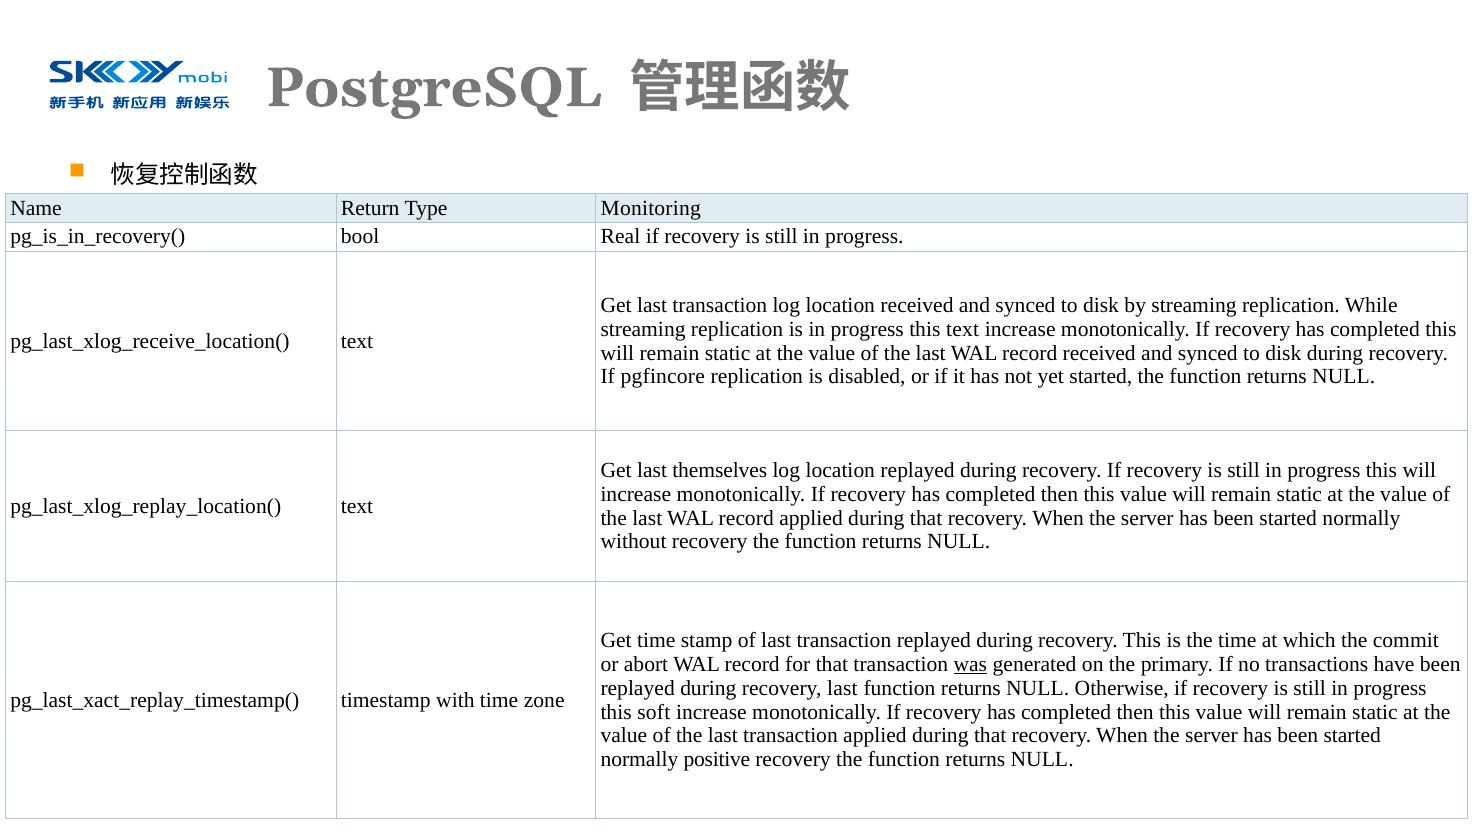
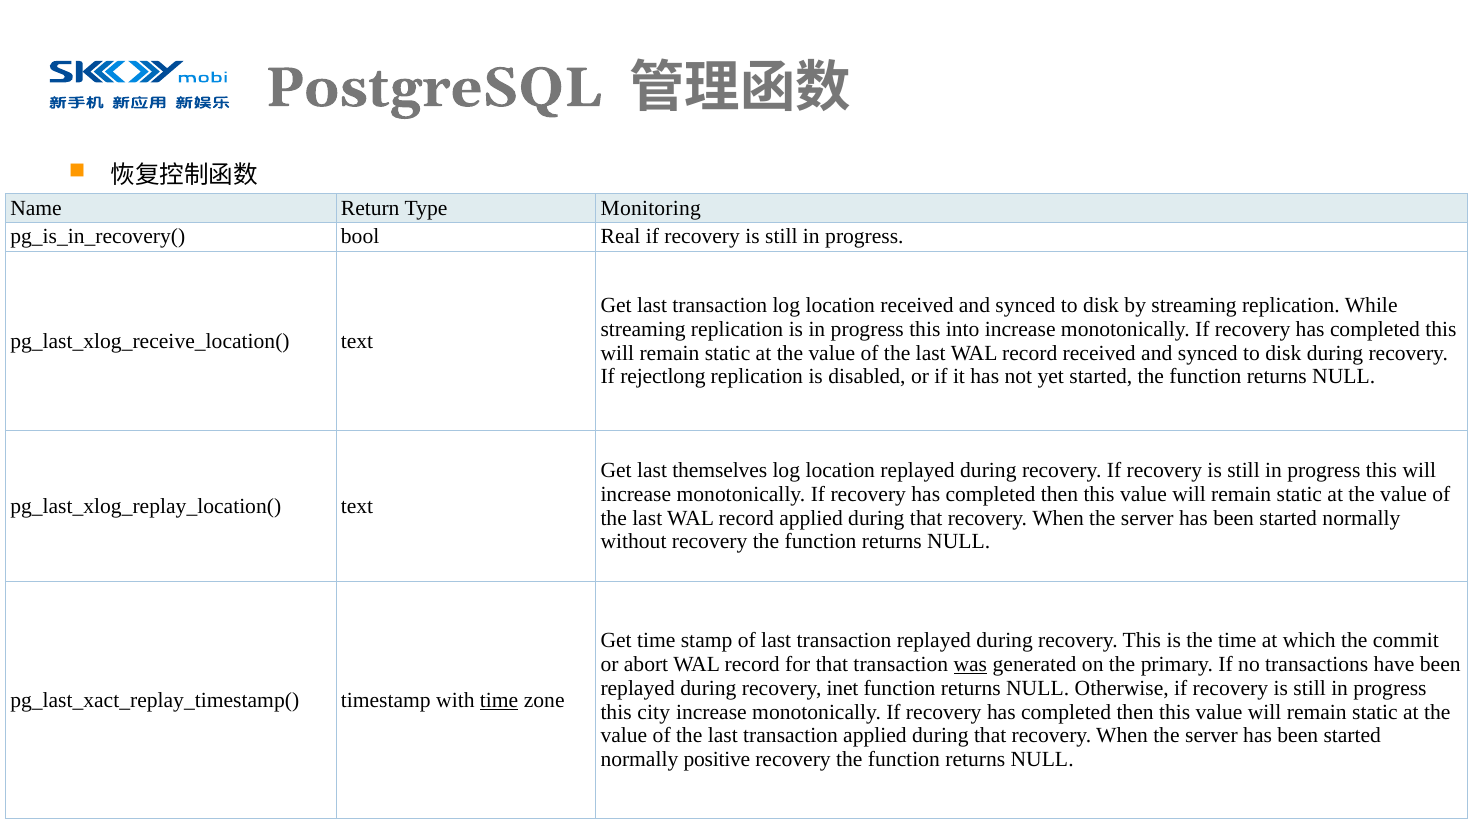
this text: text -> into
pgfincore: pgfincore -> rejectlong
recovery last: last -> inet
time at (499, 700) underline: none -> present
soft: soft -> city
